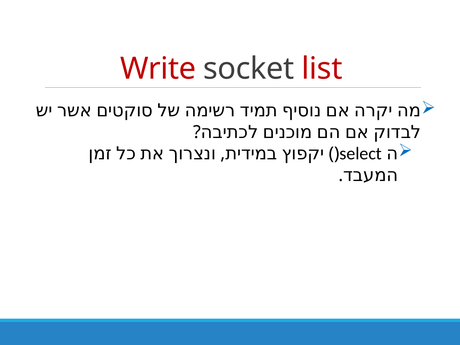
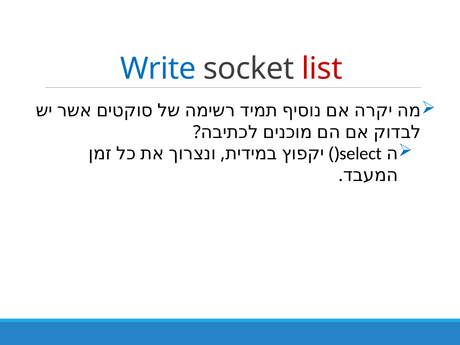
Write colour: red -> blue
